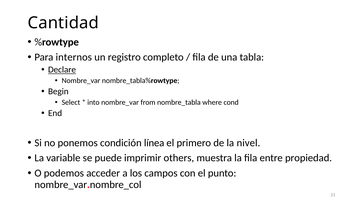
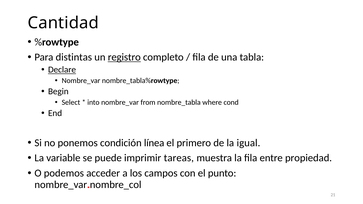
internos: internos -> distintas
registro underline: none -> present
nivel: nivel -> igual
others: others -> tareas
